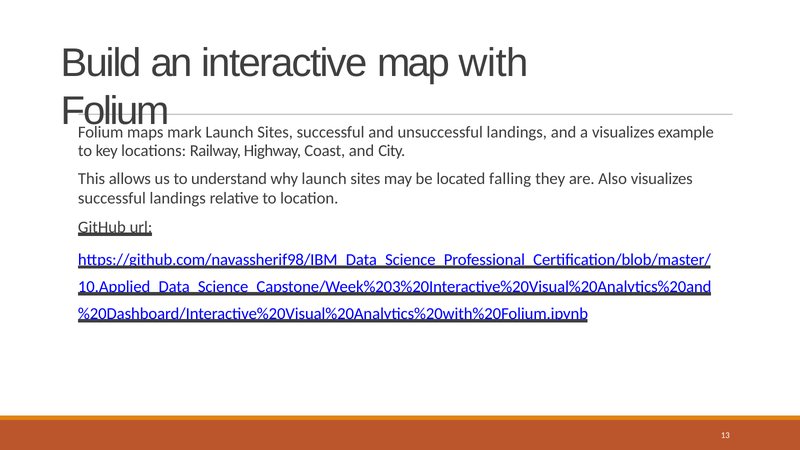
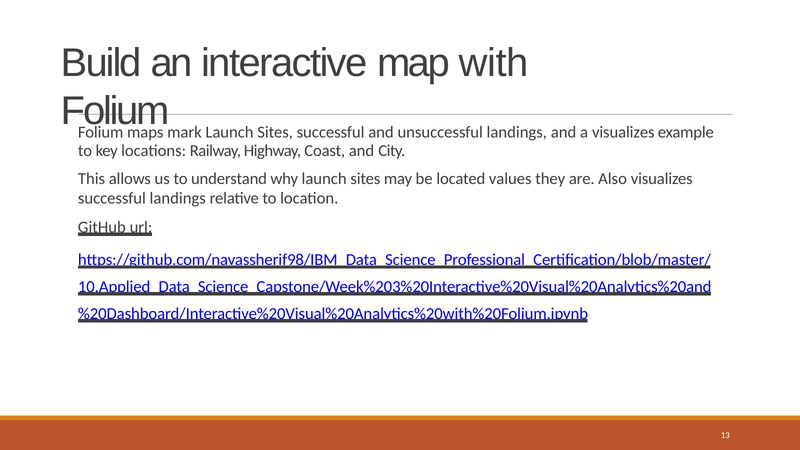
falling: falling -> values
